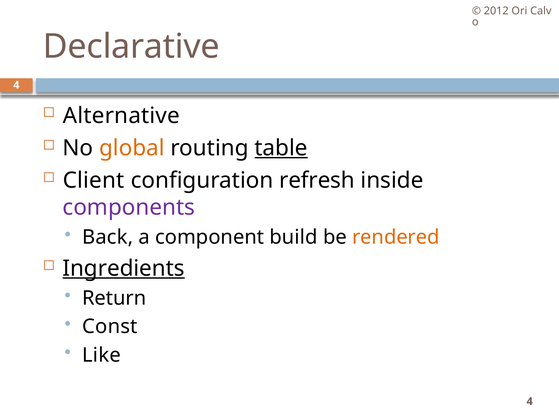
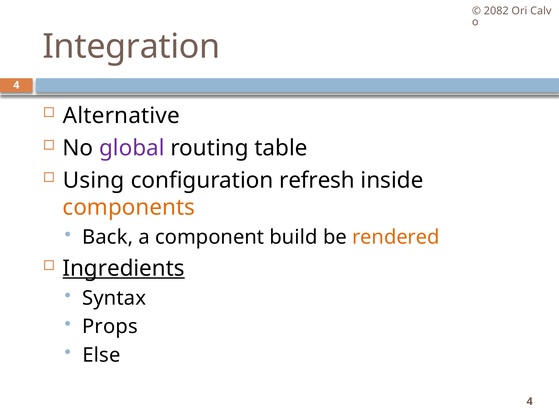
2012: 2012 -> 2082
Declarative: Declarative -> Integration
global colour: orange -> purple
table underline: present -> none
Client: Client -> Using
components colour: purple -> orange
Return: Return -> Syntax
Const: Const -> Props
Like: Like -> Else
